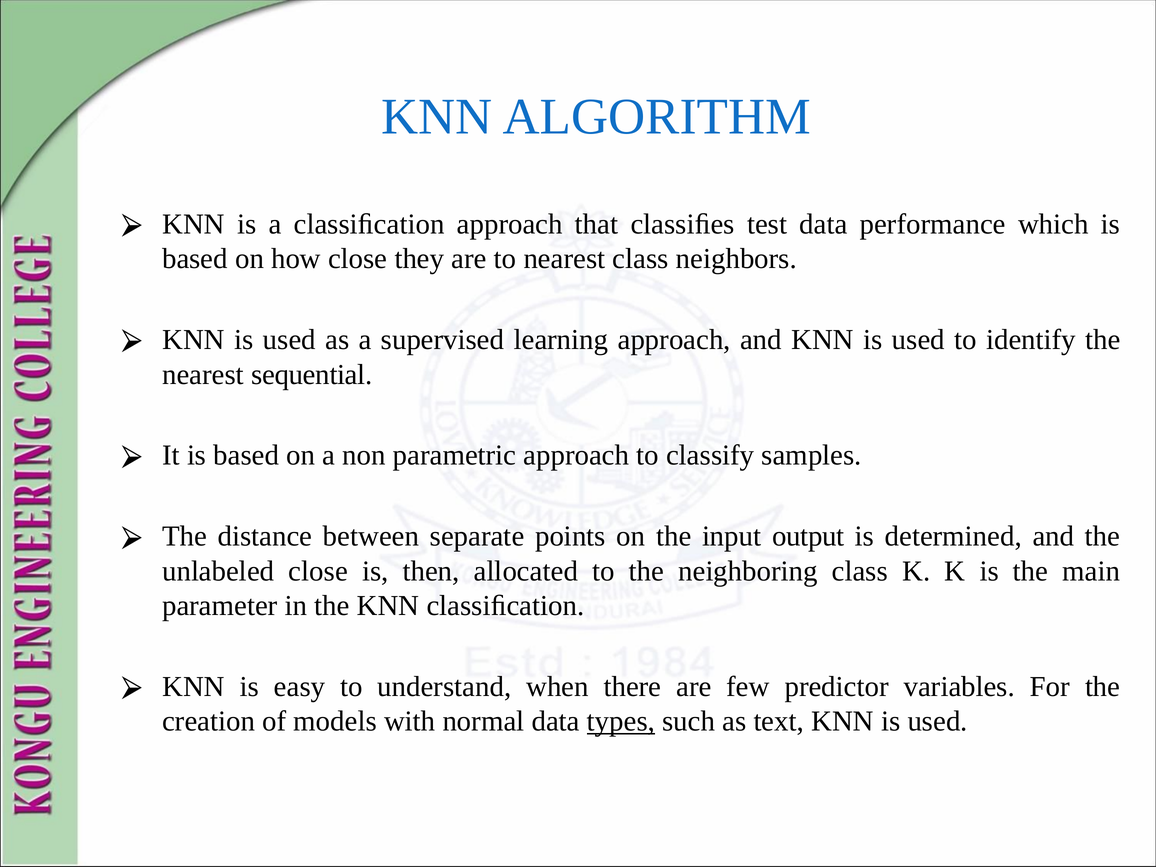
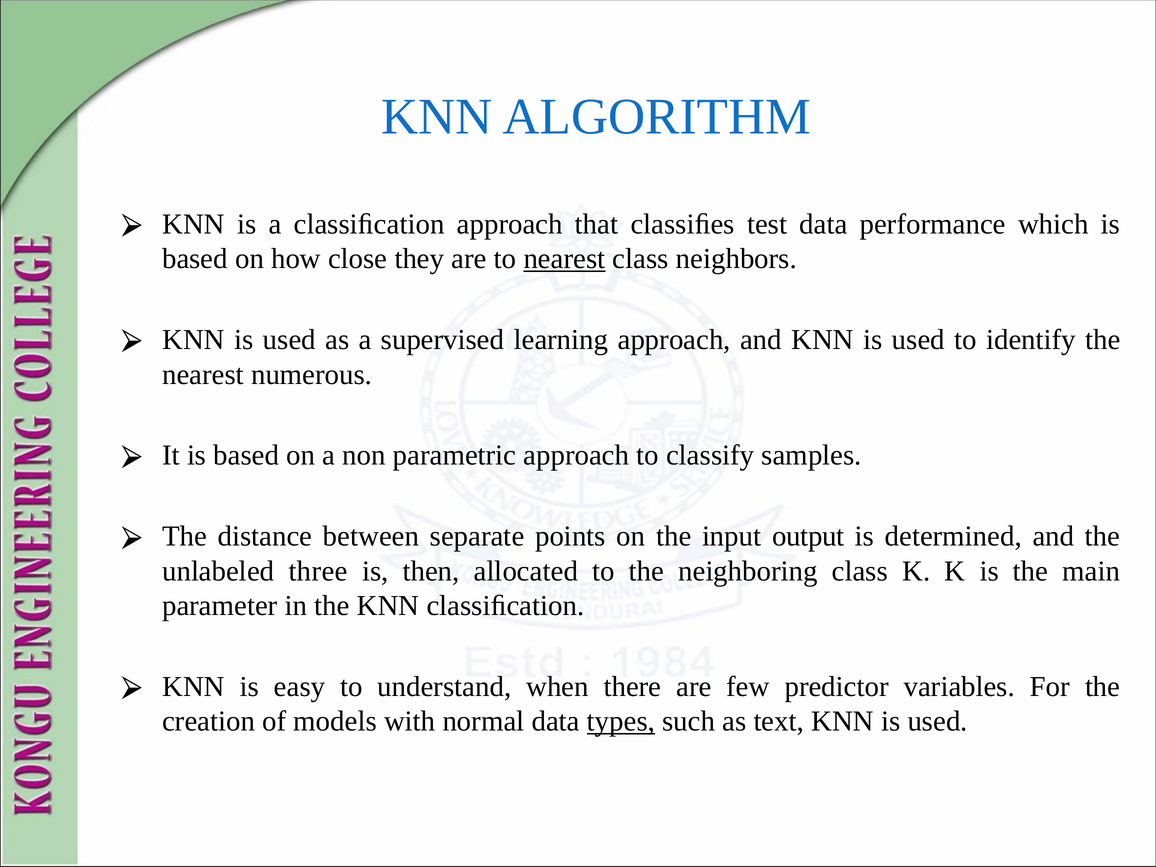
nearest at (564, 259) underline: none -> present
sequential: sequential -> numerous
unlabeled close: close -> three
